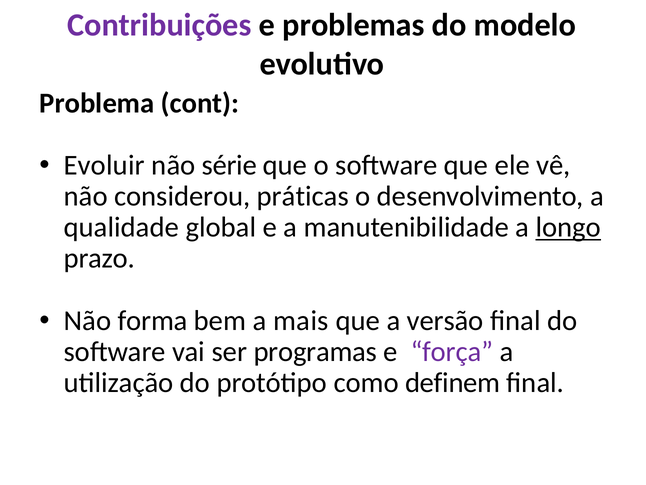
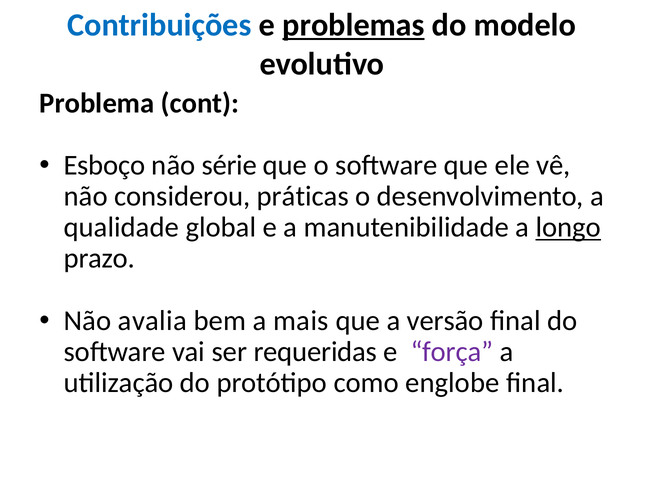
Contribuições colour: purple -> blue
problemas underline: none -> present
Evoluir: Evoluir -> Esboço
forma: forma -> avalia
programas: programas -> requeridas
definem: definem -> englobe
